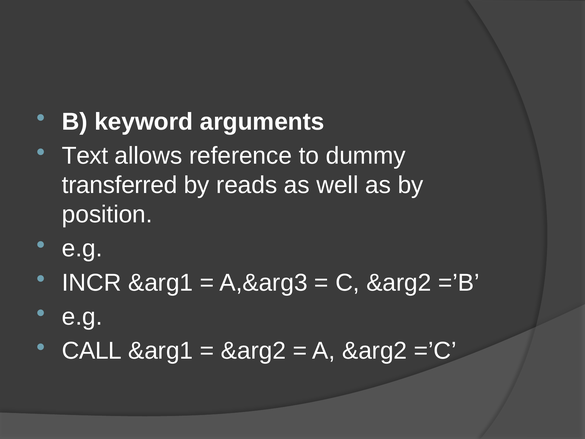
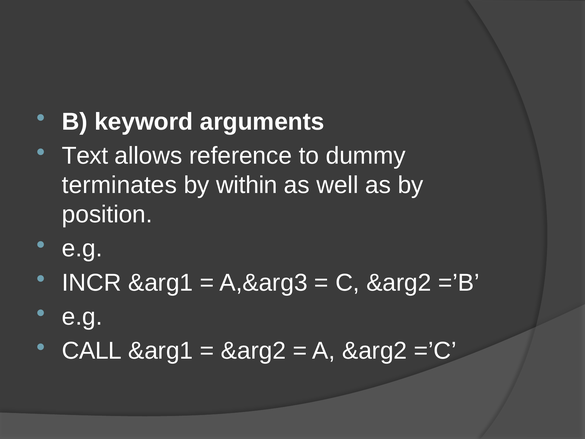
transferred: transferred -> terminates
reads: reads -> within
